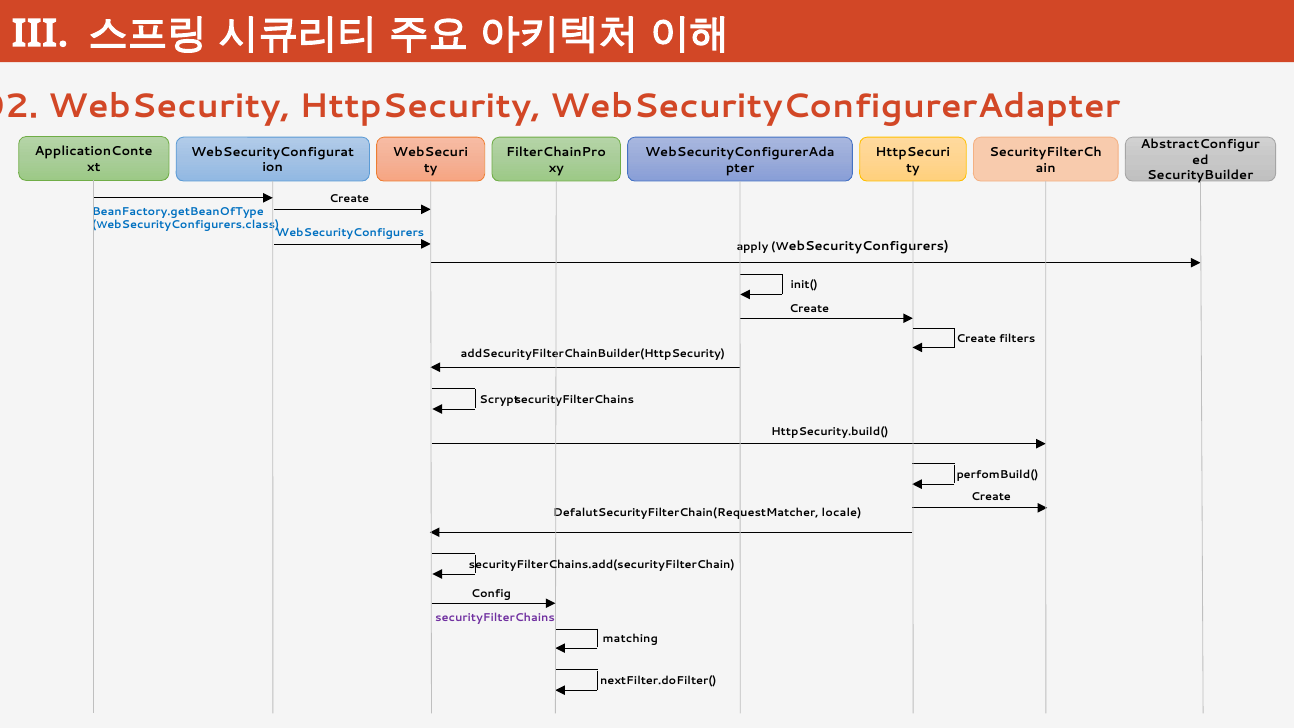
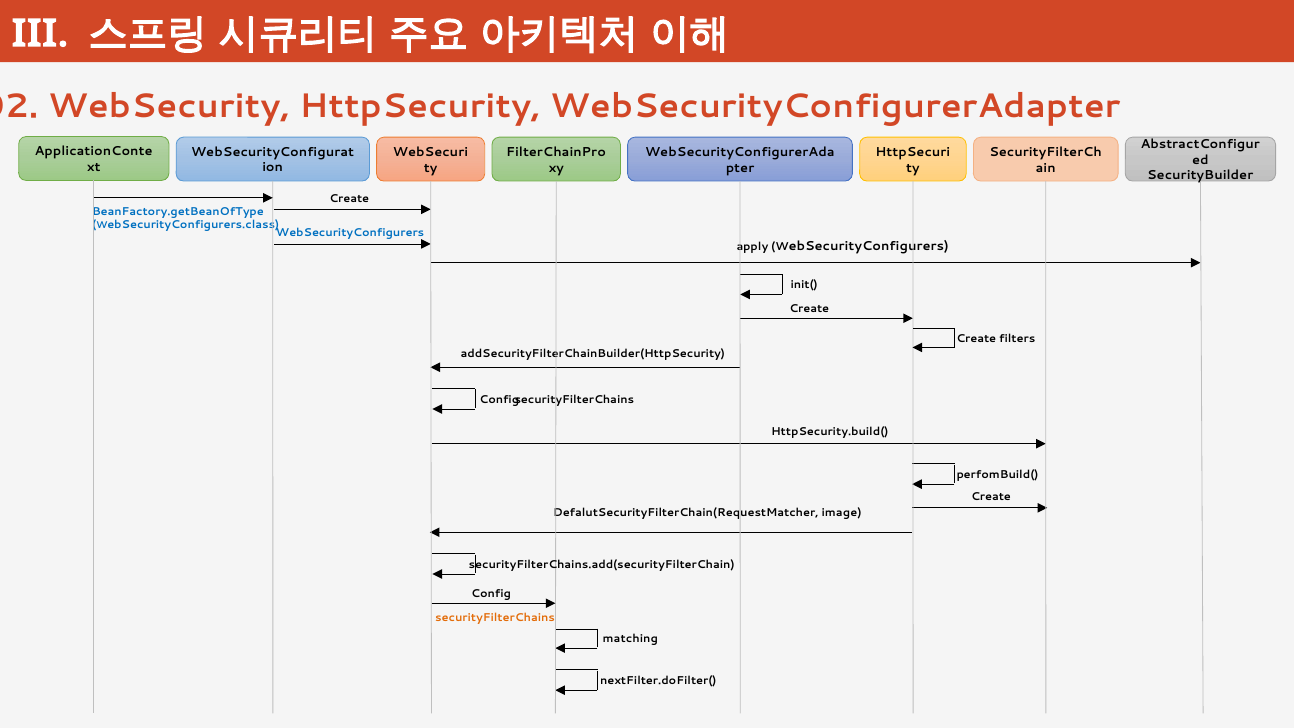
Scrypt at (499, 400): Scrypt -> Config
locale: locale -> image
securityFilterChains at (495, 617) colour: purple -> orange
